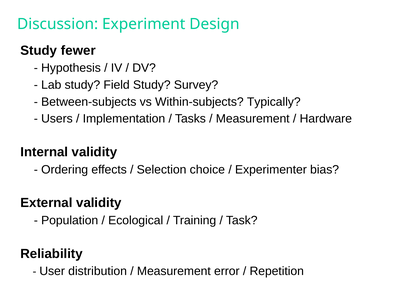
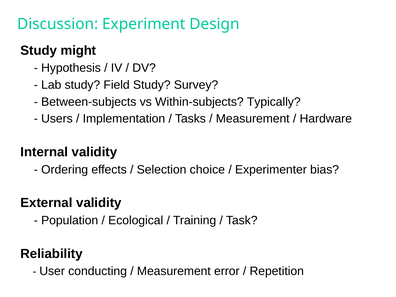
fewer: fewer -> might
distribution: distribution -> conducting
